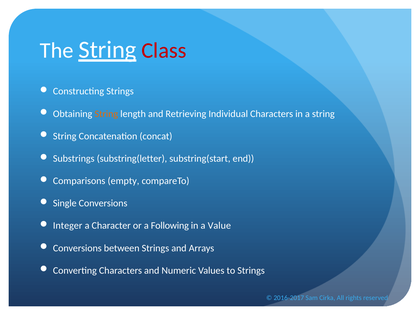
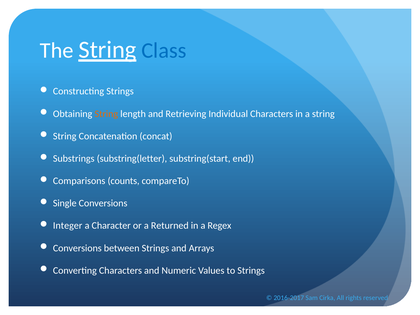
Class colour: red -> blue
empty: empty -> counts
Following: Following -> Returned
Value: Value -> Regex
